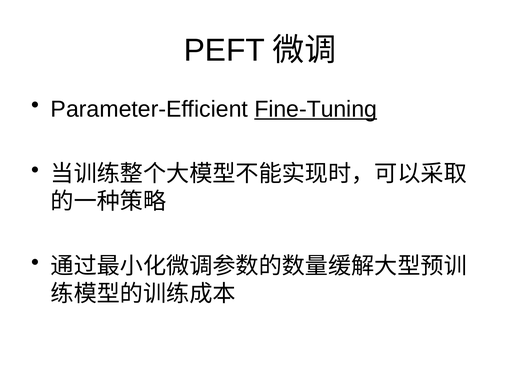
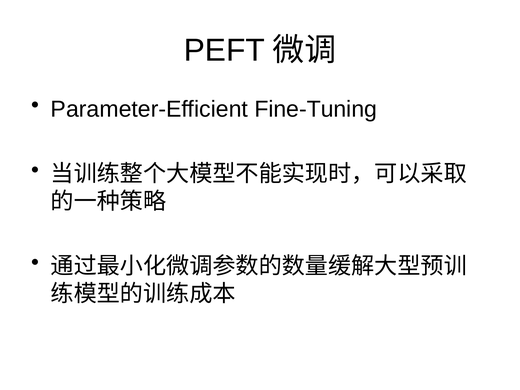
Fine-Tuning underline: present -> none
